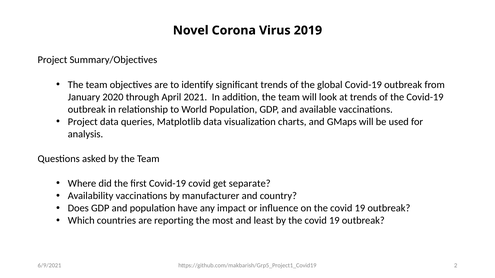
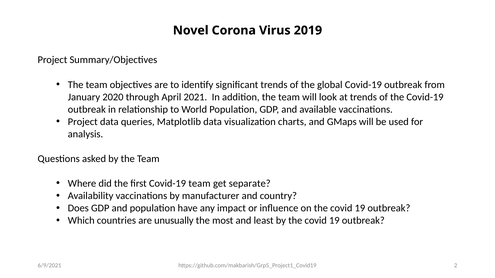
Covid-19 covid: covid -> team
reporting: reporting -> unusually
